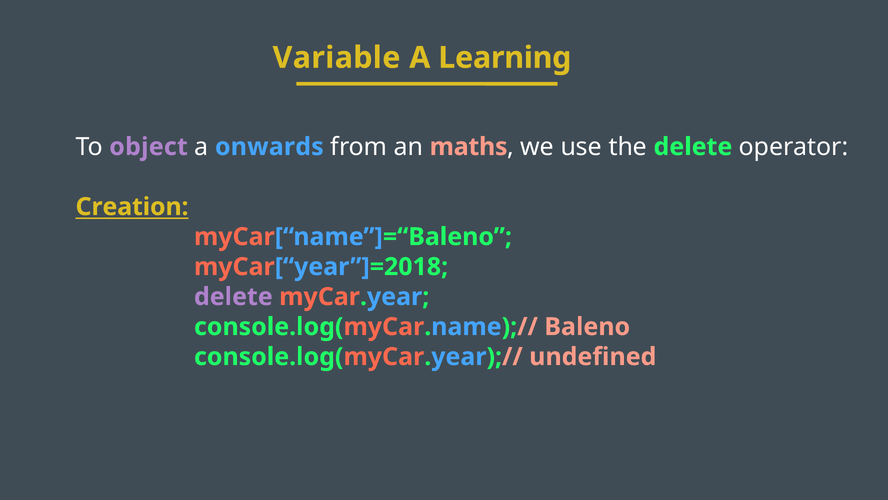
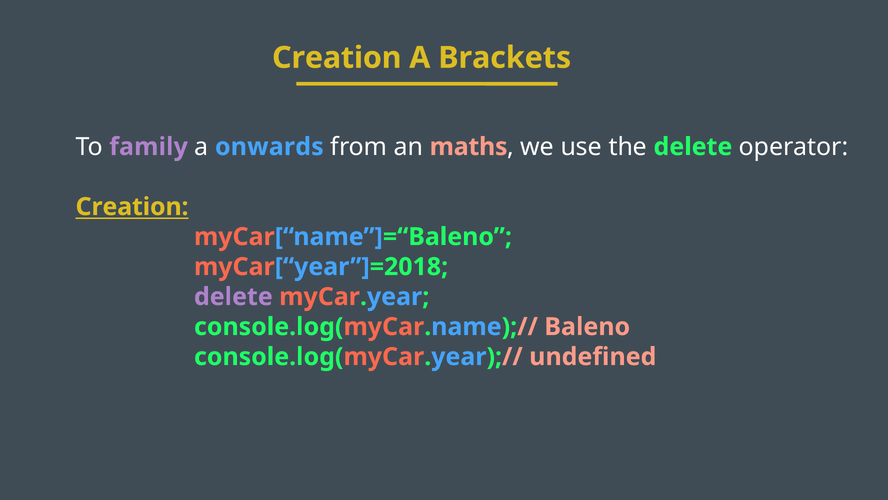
Variable at (337, 58): Variable -> Creation
Learning: Learning -> Brackets
object: object -> family
